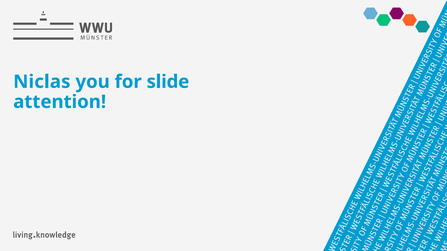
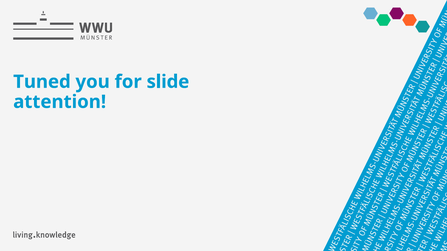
Niclas: Niclas -> Tuned
